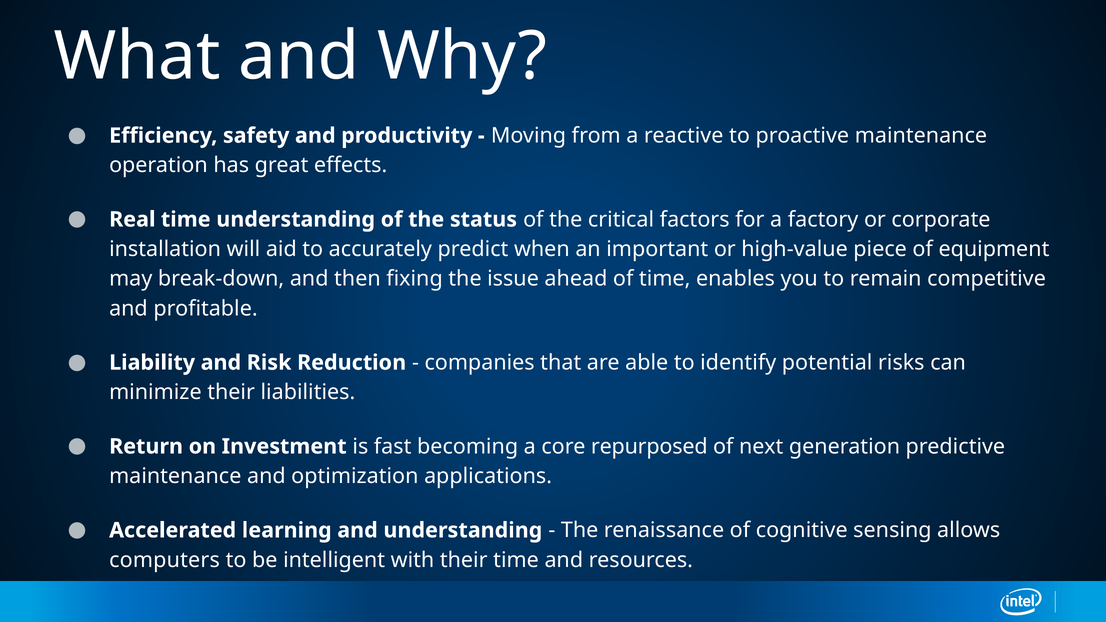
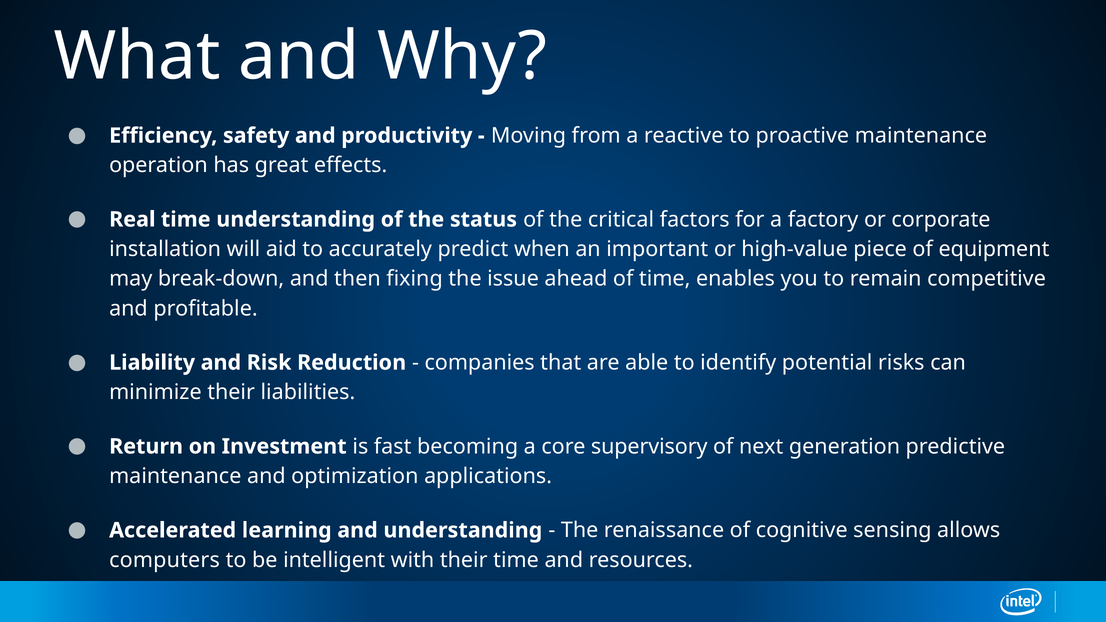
repurposed: repurposed -> supervisory
